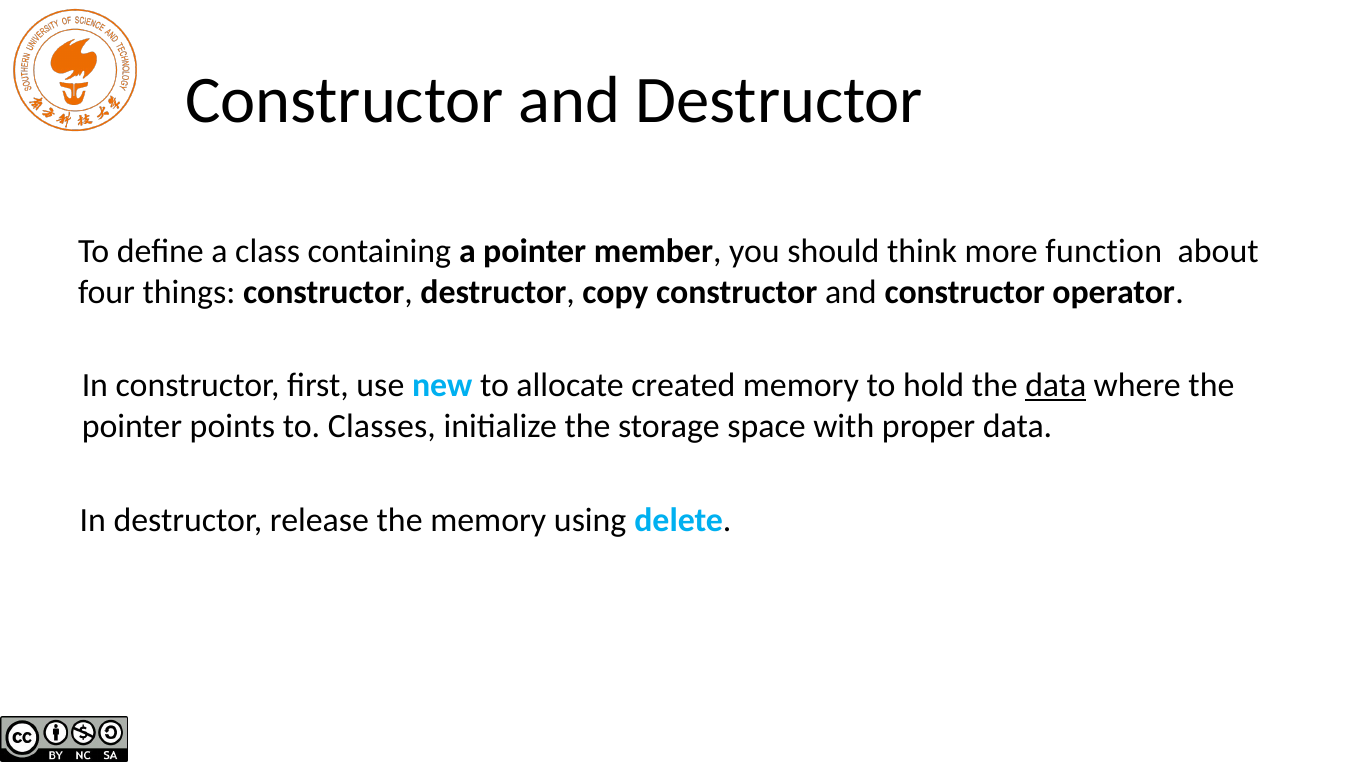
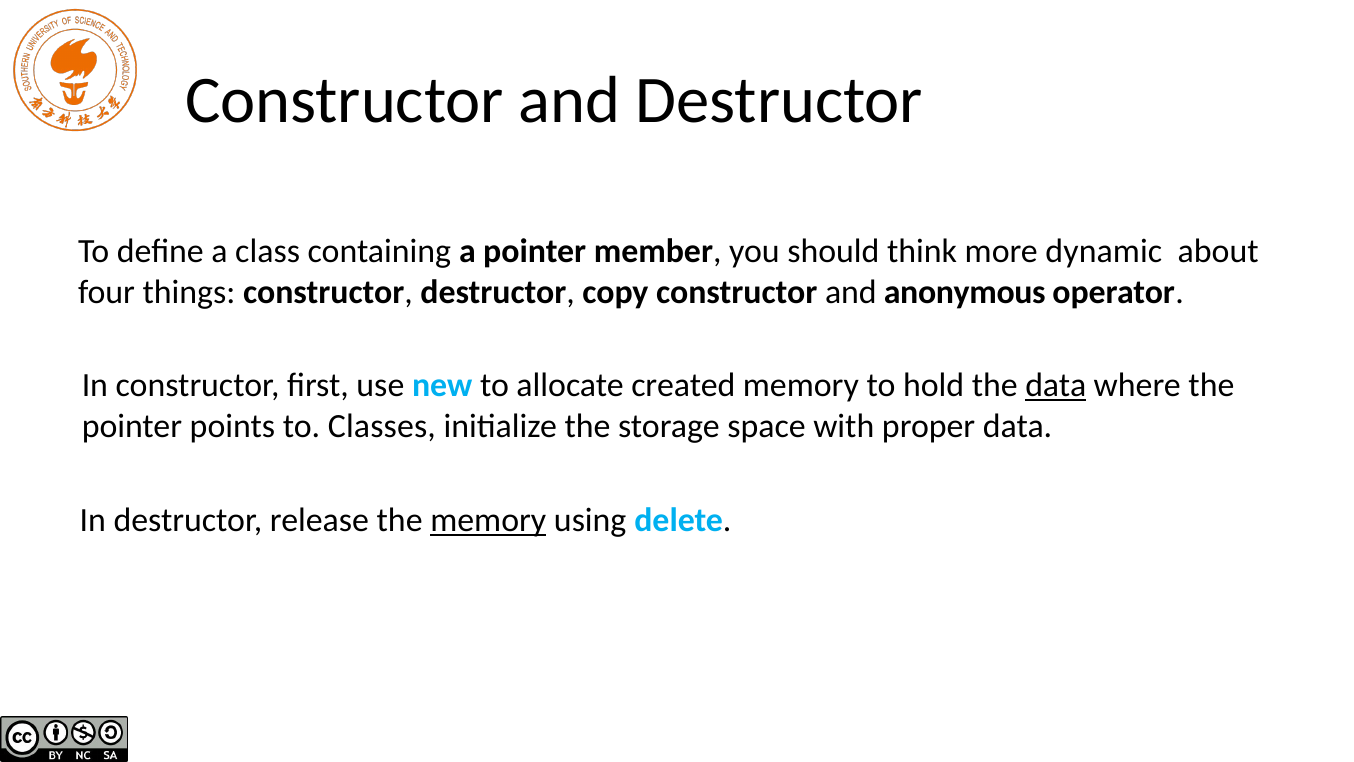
function: function -> dynamic
and constructor: constructor -> anonymous
memory at (488, 520) underline: none -> present
